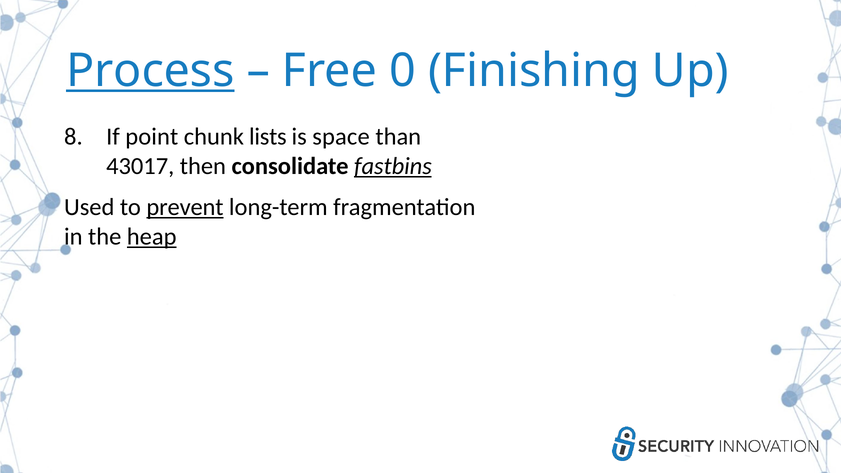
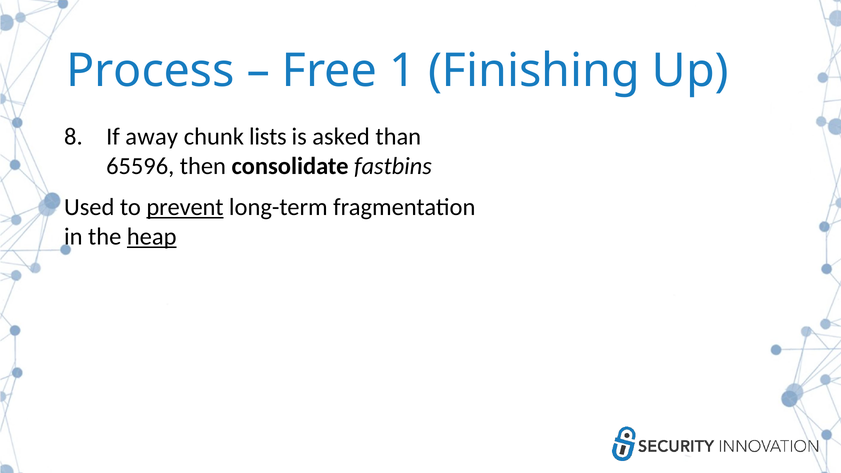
Process underline: present -> none
0: 0 -> 1
point: point -> away
space: space -> asked
43017: 43017 -> 65596
fastbins underline: present -> none
